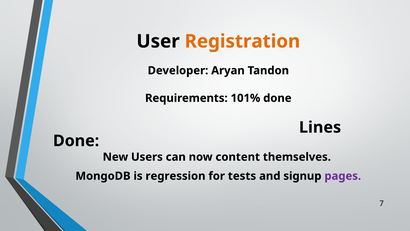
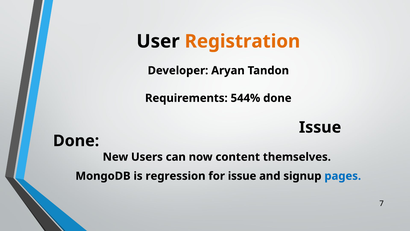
101%: 101% -> 544%
Lines at (320, 127): Lines -> Issue
for tests: tests -> issue
pages colour: purple -> blue
